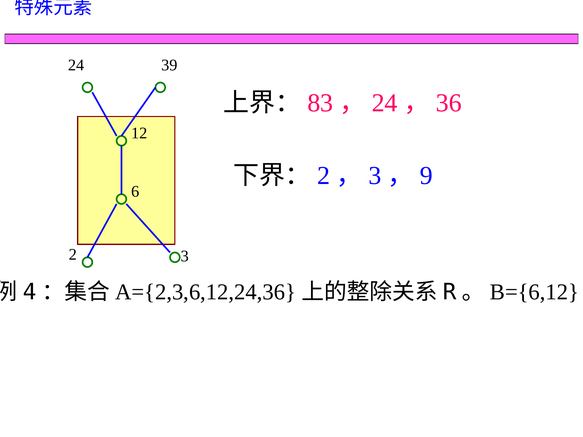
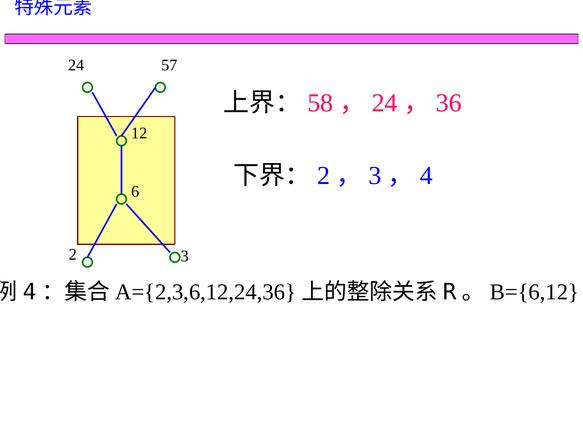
39: 39 -> 57
83: 83 -> 58
9: 9 -> 4
